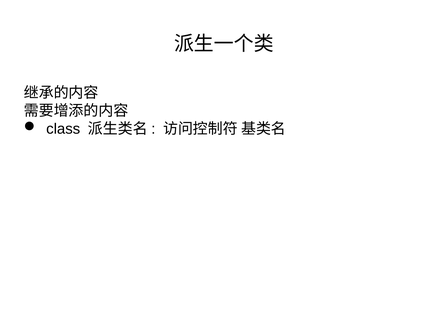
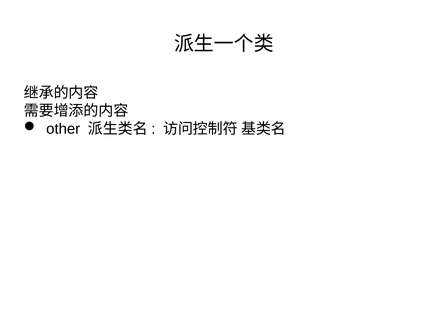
class: class -> other
